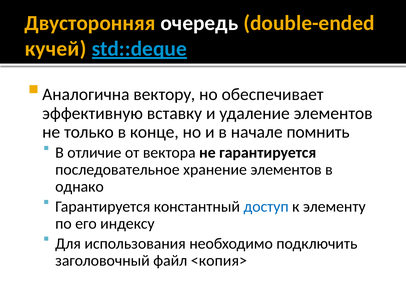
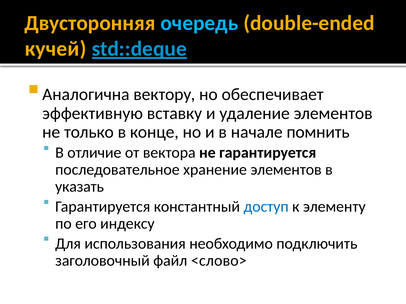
очередь colour: white -> light blue
однако: однако -> указать
<копия>: <копия> -> <слово>
